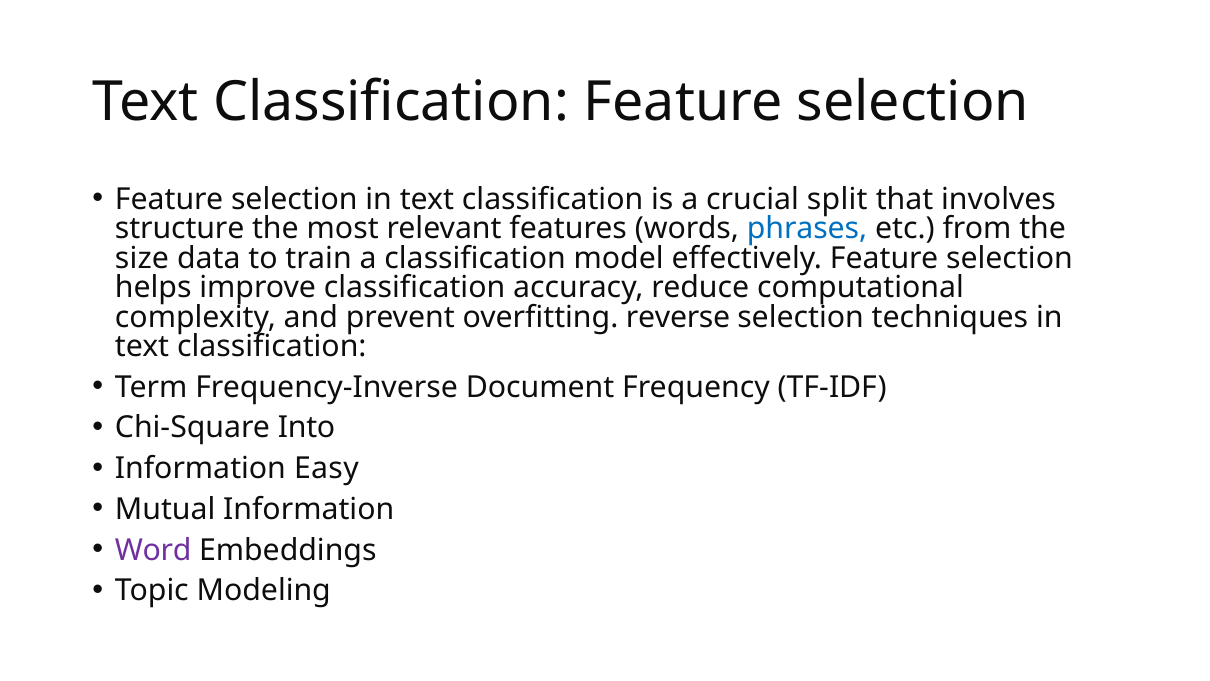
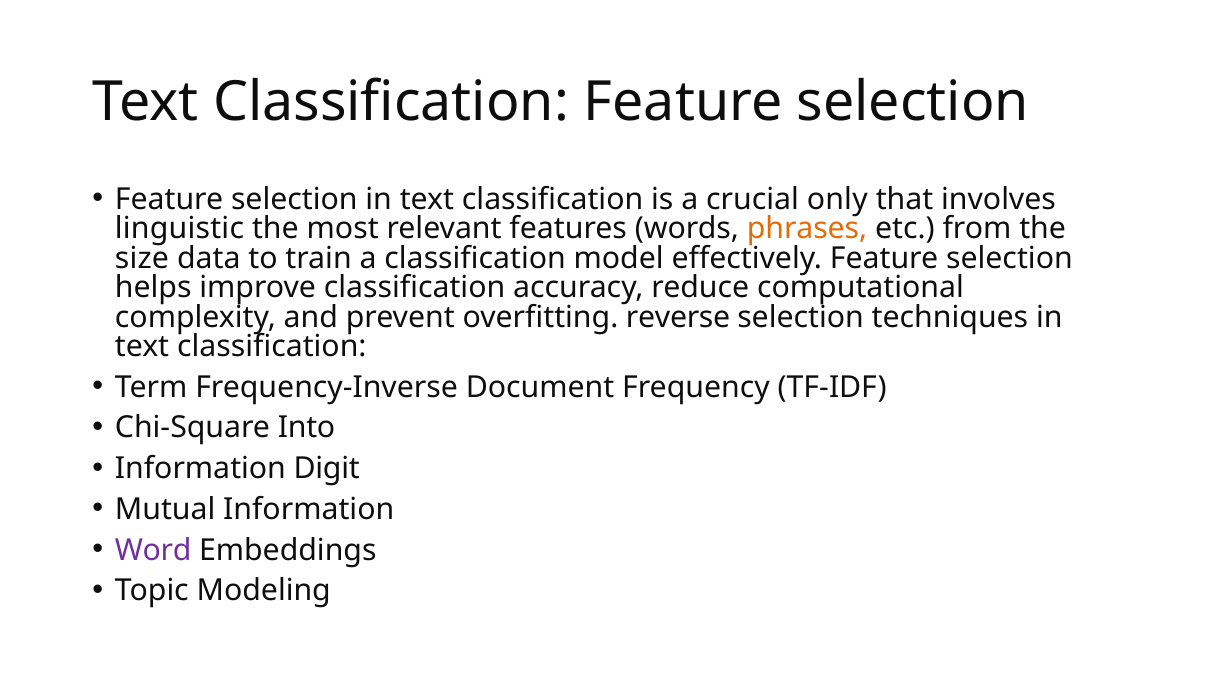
split: split -> only
structure: structure -> linguistic
phrases colour: blue -> orange
Easy: Easy -> Digit
